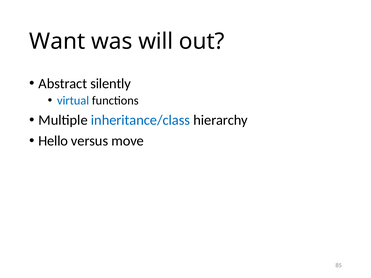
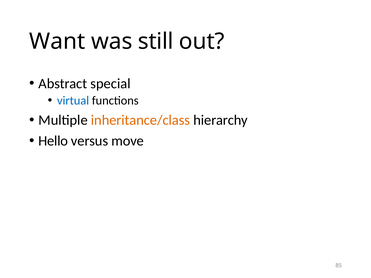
will: will -> still
silently: silently -> special
inheritance/class colour: blue -> orange
